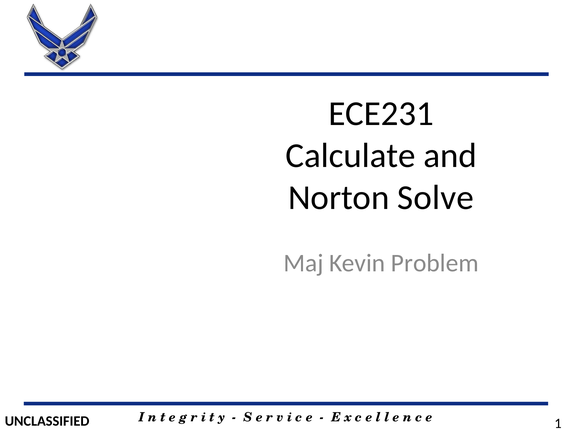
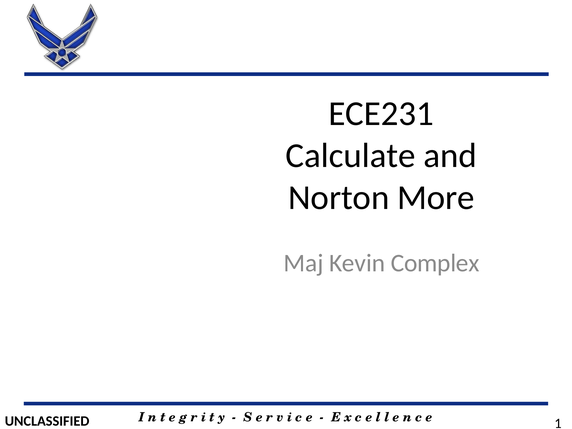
Solve: Solve -> More
Problem: Problem -> Complex
